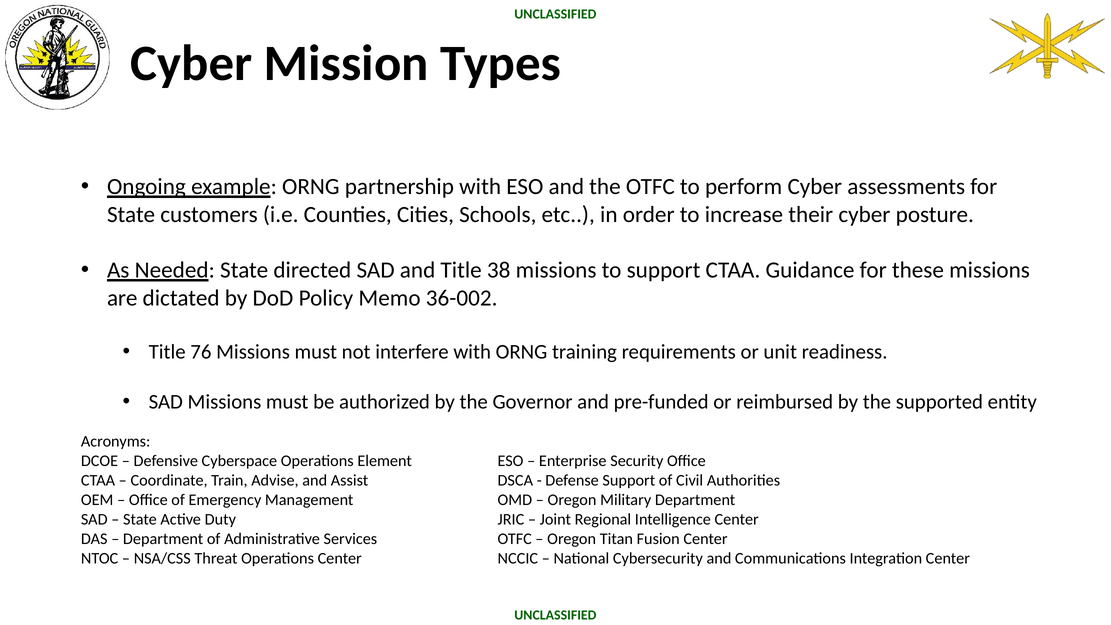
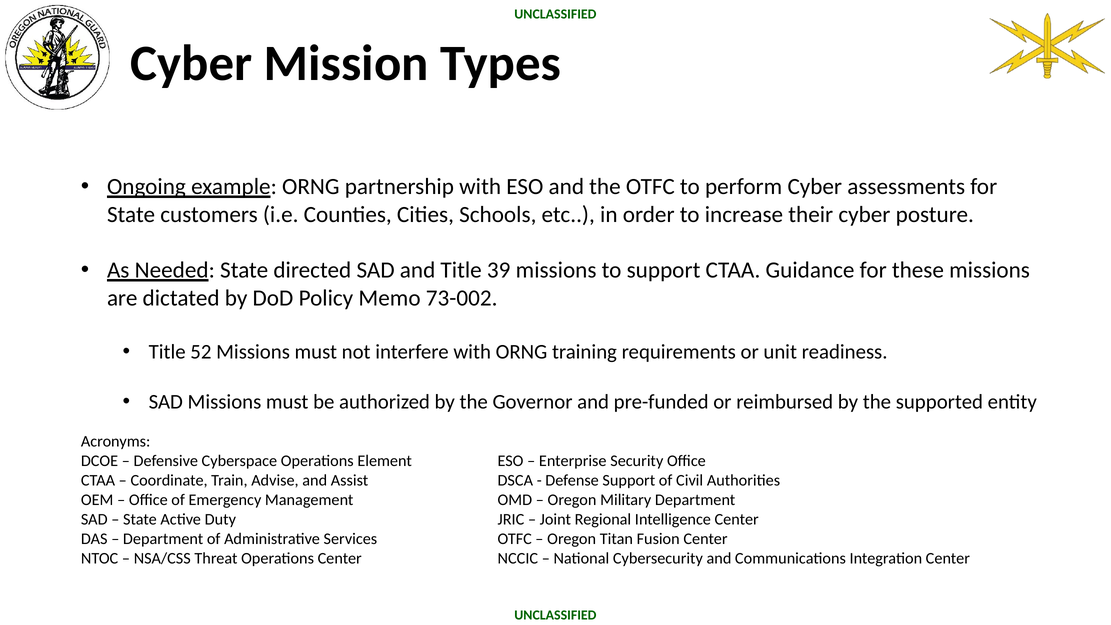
38: 38 -> 39
36-002: 36-002 -> 73-002
76: 76 -> 52
